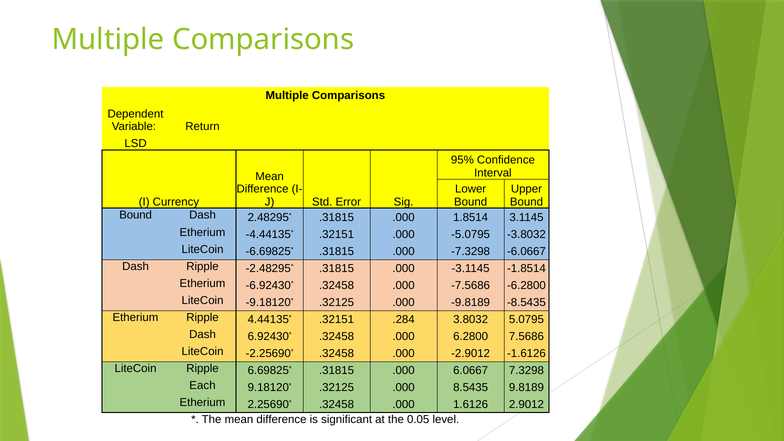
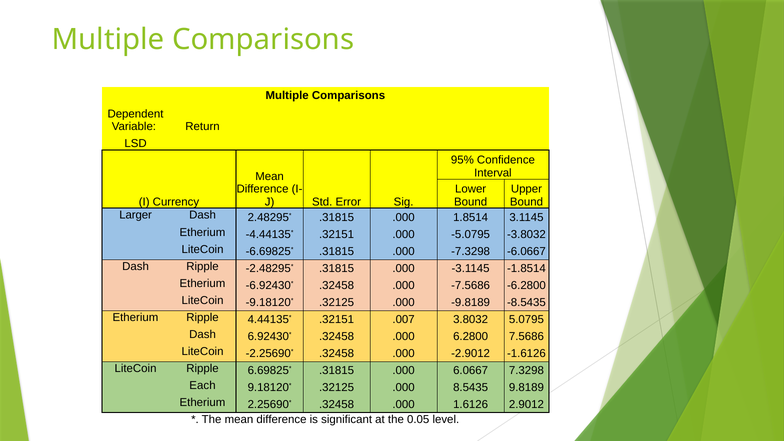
Bound at (136, 215): Bound -> Larger
.284: .284 -> .007
